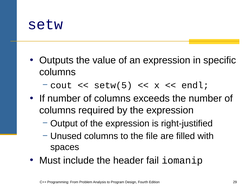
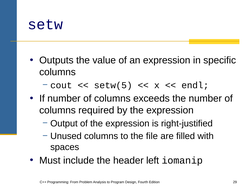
fail: fail -> left
